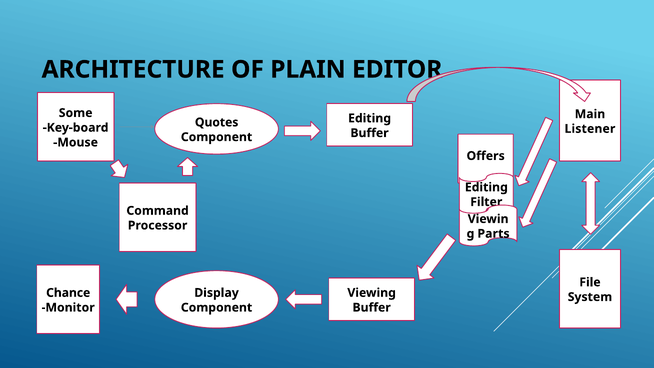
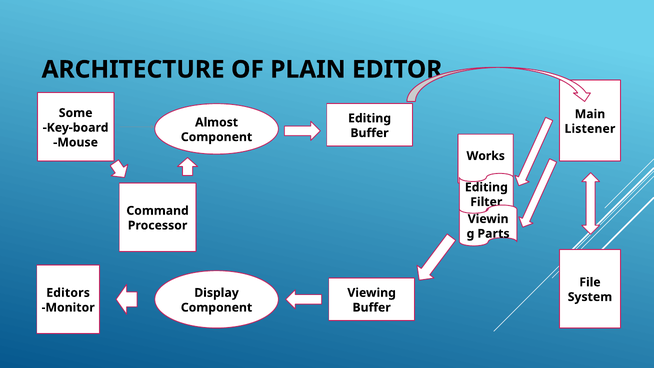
Quotes: Quotes -> Almost
Offers: Offers -> Works
Chance: Chance -> Editors
